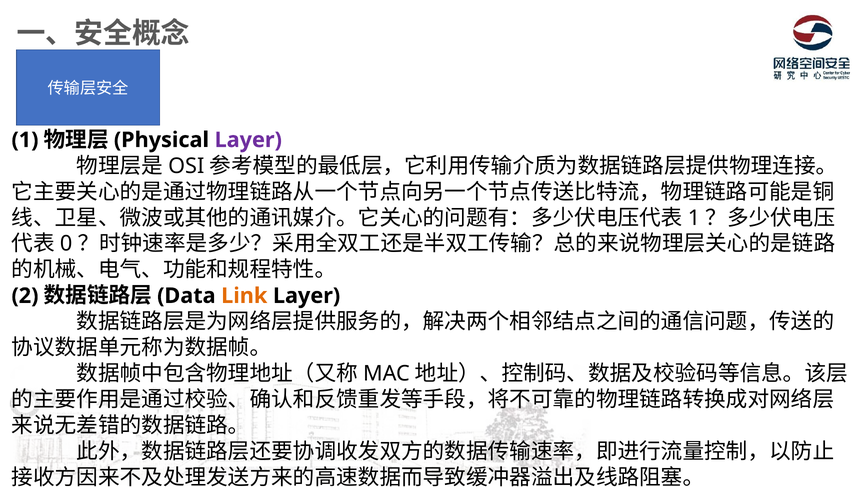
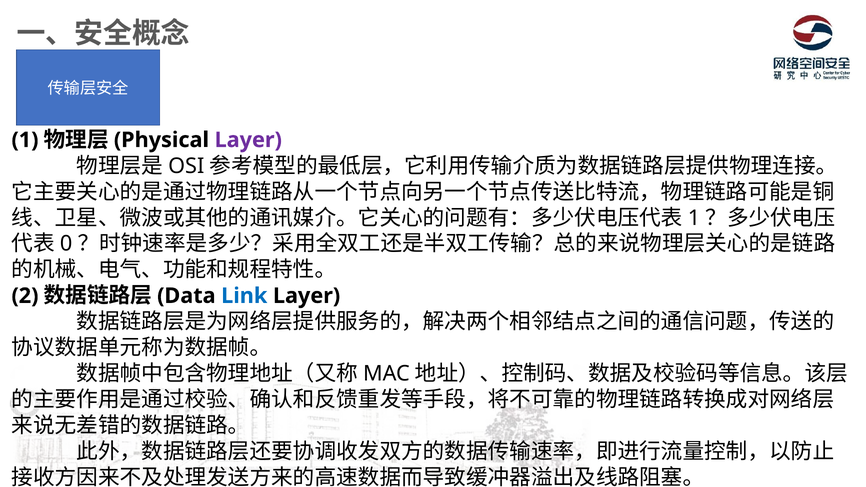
Link colour: orange -> blue
